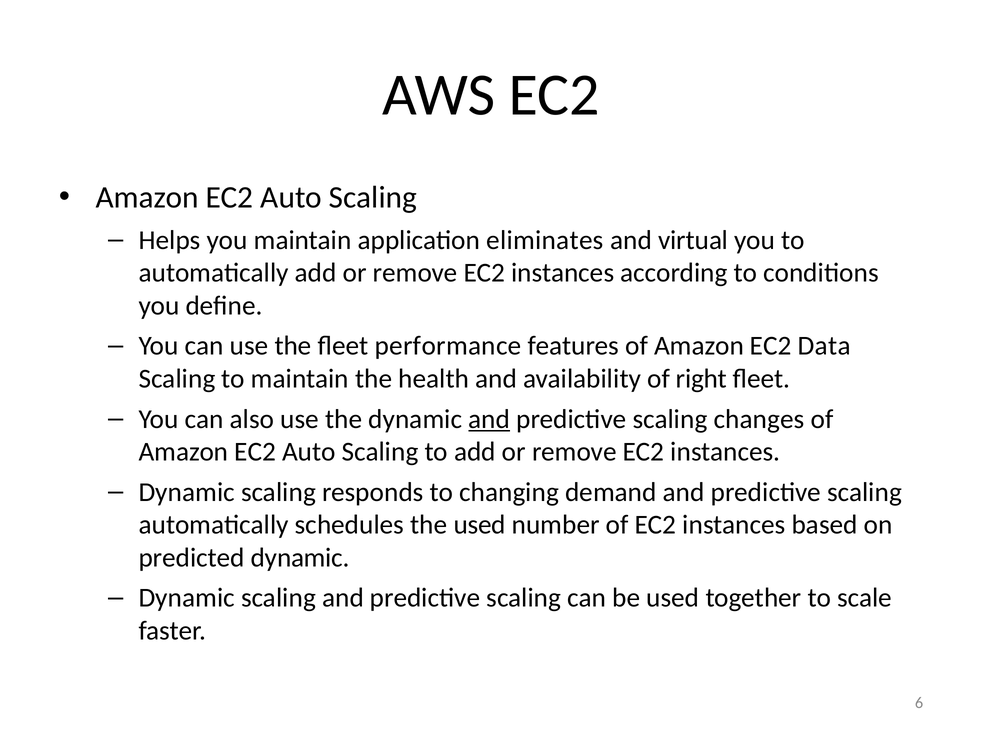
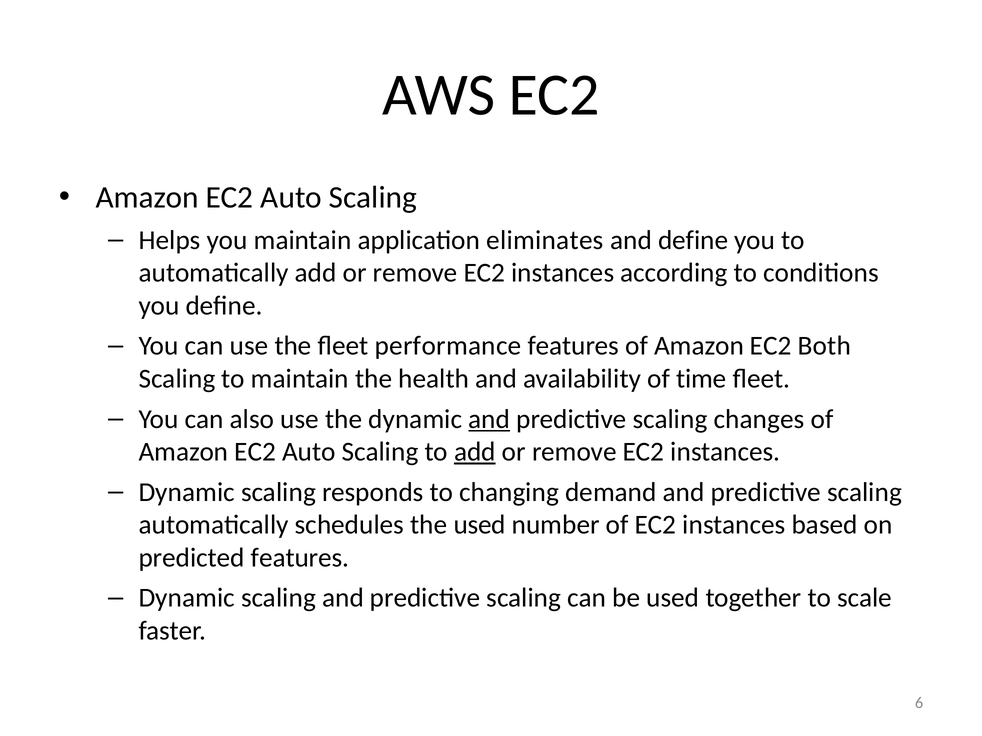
and virtual: virtual -> define
Data: Data -> Both
right: right -> time
add at (475, 452) underline: none -> present
predicted dynamic: dynamic -> features
